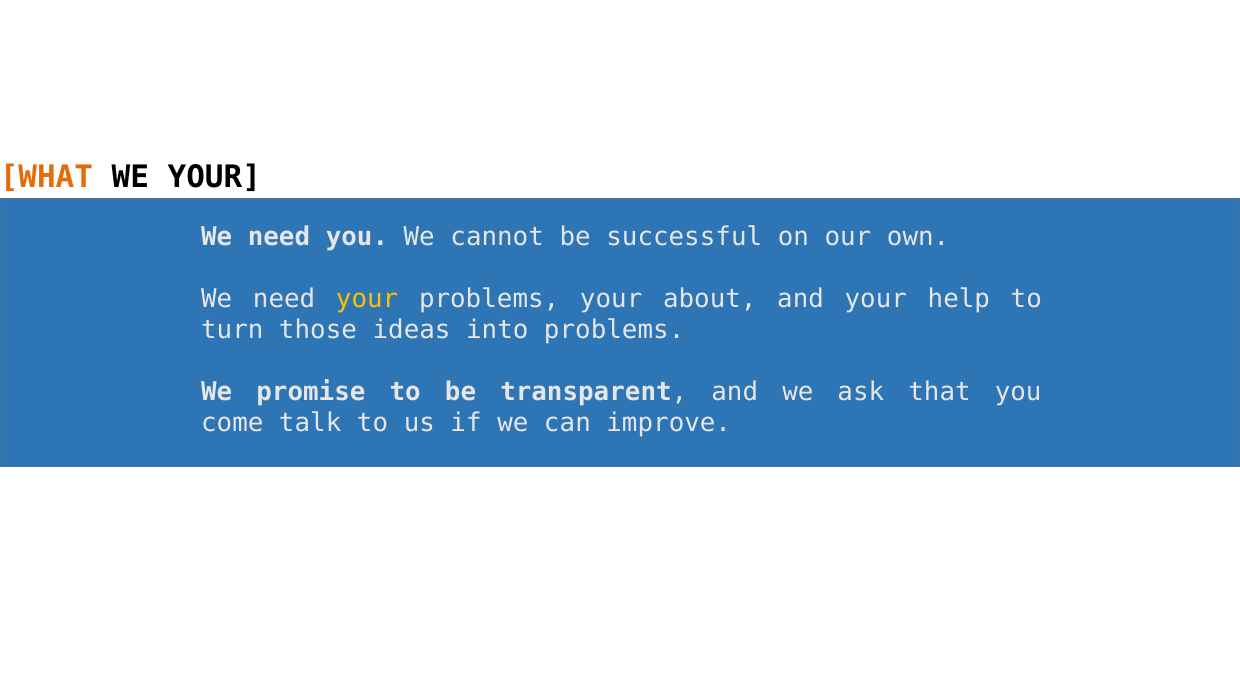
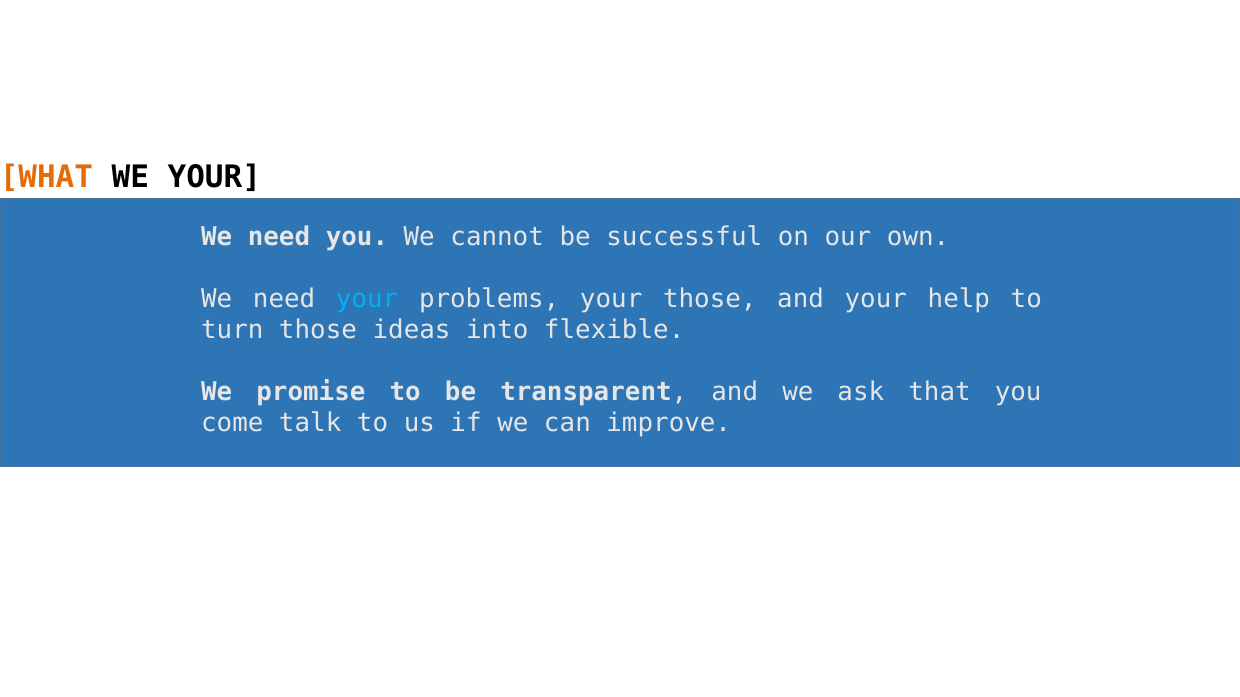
your at (367, 299) colour: yellow -> light blue
your about: about -> those
into problems: problems -> flexible
